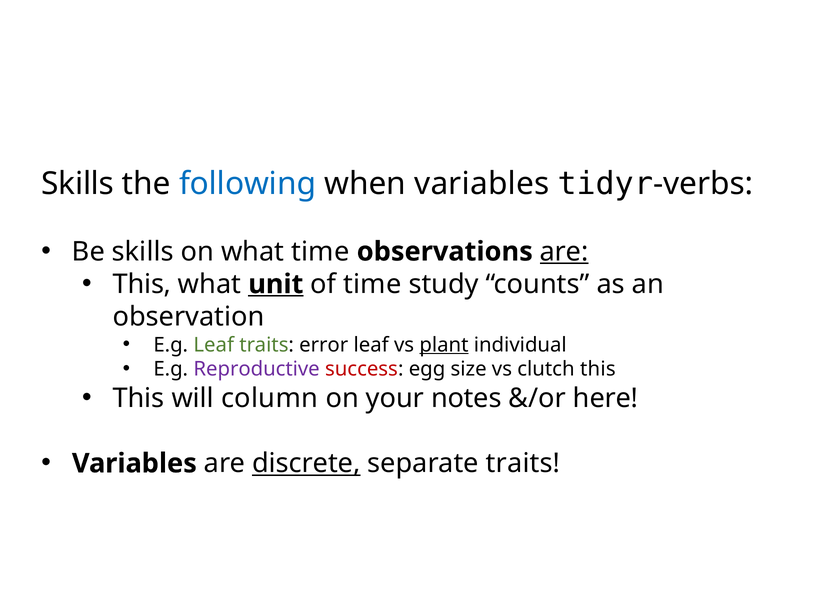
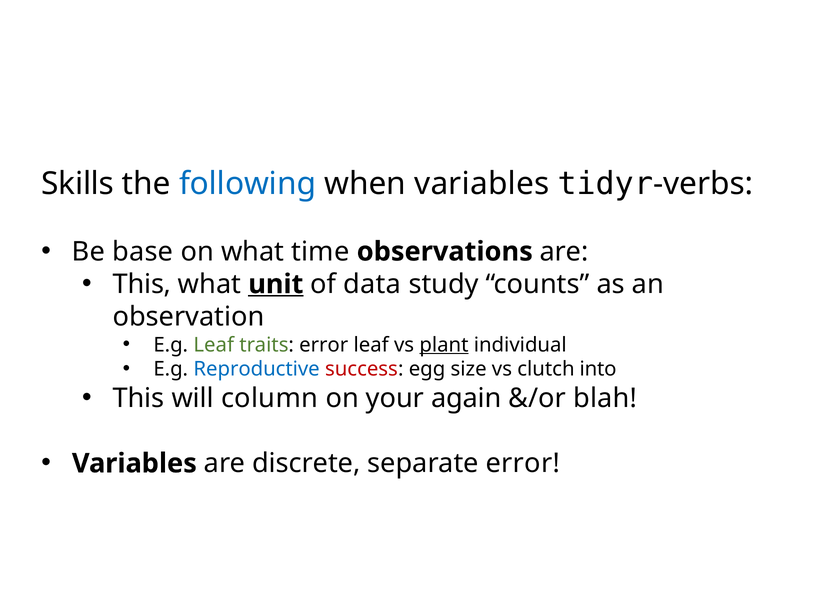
Be skills: skills -> base
are at (564, 252) underline: present -> none
of time: time -> data
Reproductive colour: purple -> blue
clutch this: this -> into
notes: notes -> again
here: here -> blah
discrete underline: present -> none
separate traits: traits -> error
